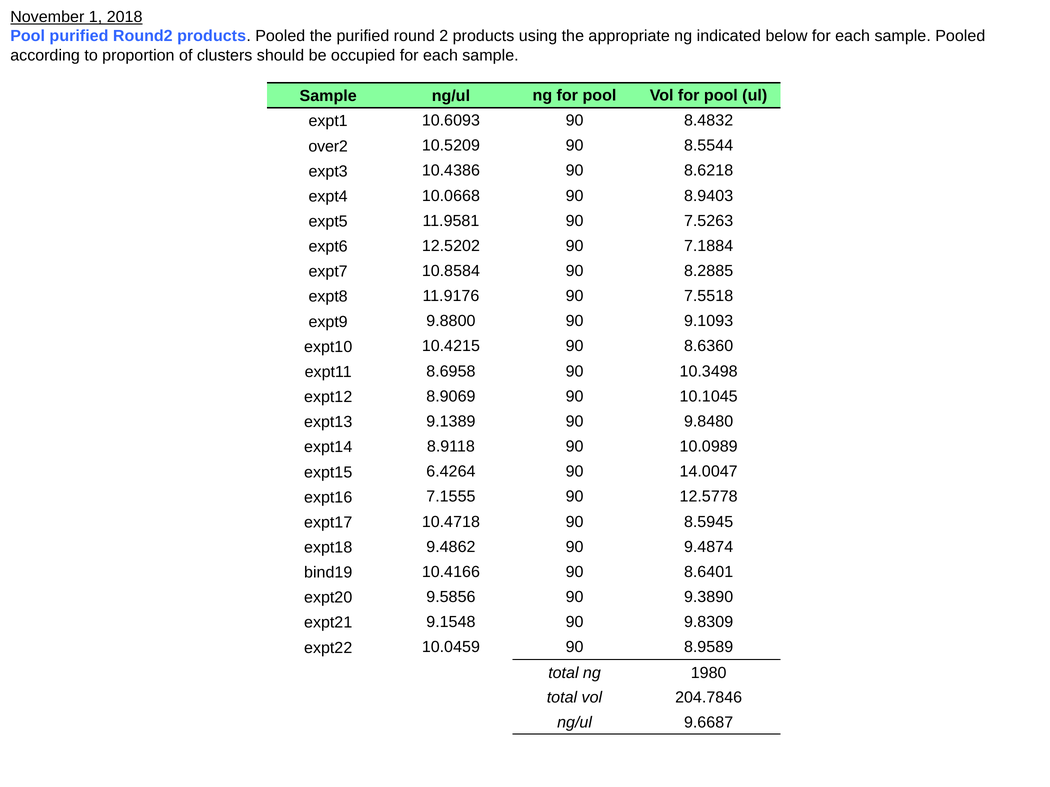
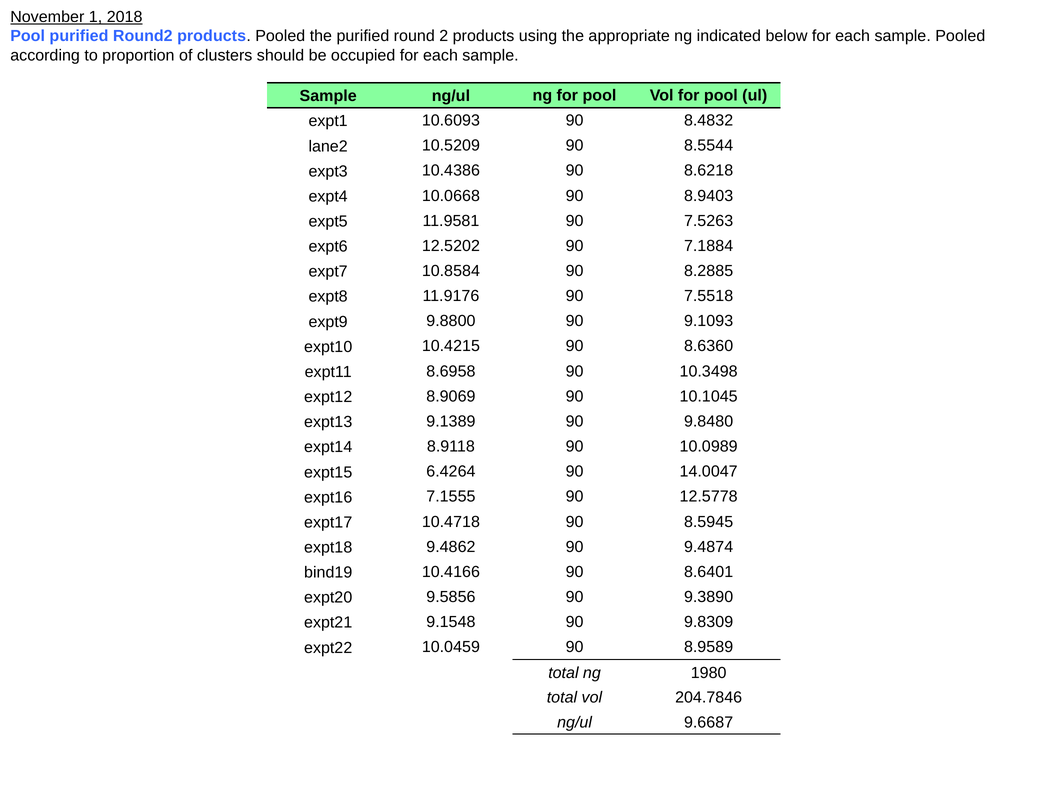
over2: over2 -> lane2
